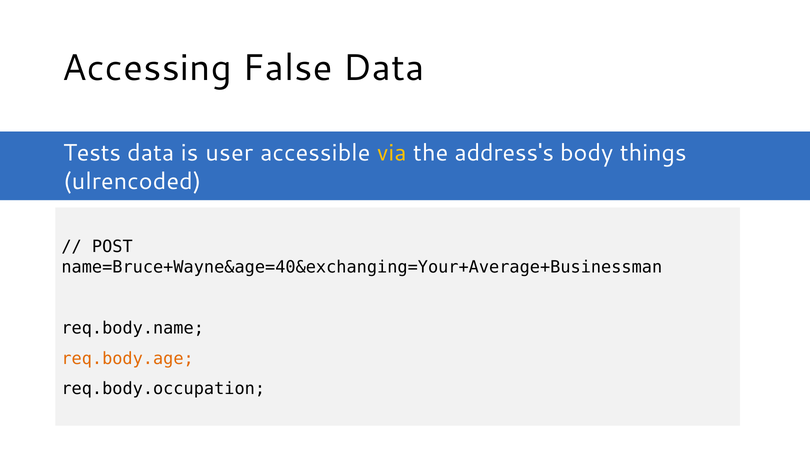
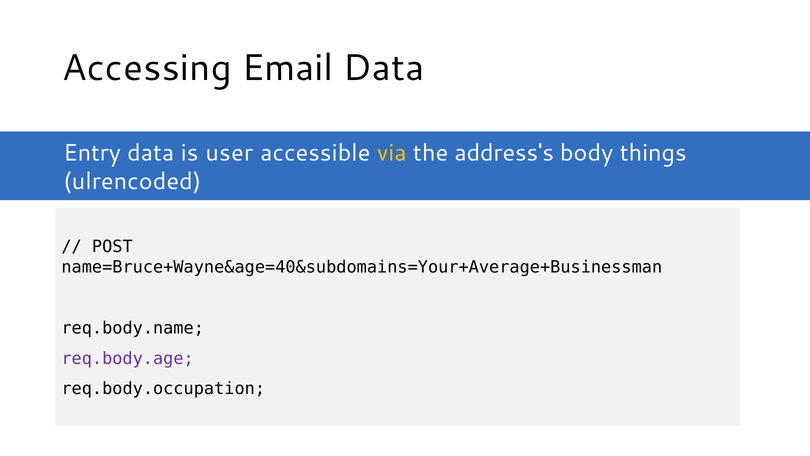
False: False -> Email
Tests: Tests -> Entry
name=Bruce+Wayne&age=40&exchanging=Your+Average+Businessman: name=Bruce+Wayne&age=40&exchanging=Your+Average+Businessman -> name=Bruce+Wayne&age=40&subdomains=Your+Average+Businessman
req.body.age colour: orange -> purple
